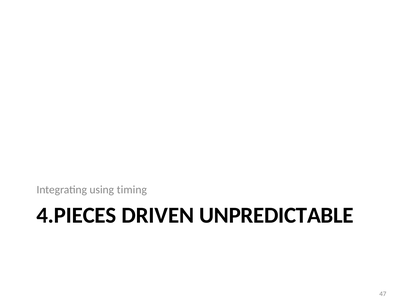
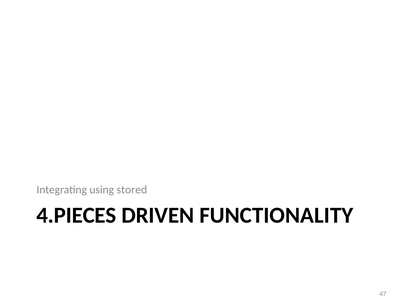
timing: timing -> stored
UNPREDICTABLE: UNPREDICTABLE -> FUNCTIONALITY
